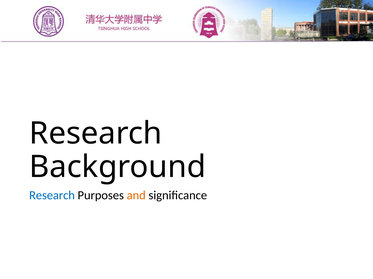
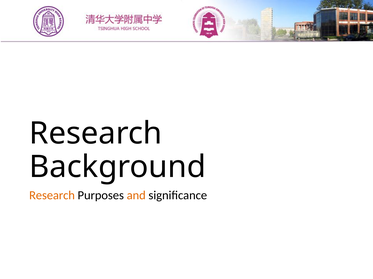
Research at (52, 196) colour: blue -> orange
